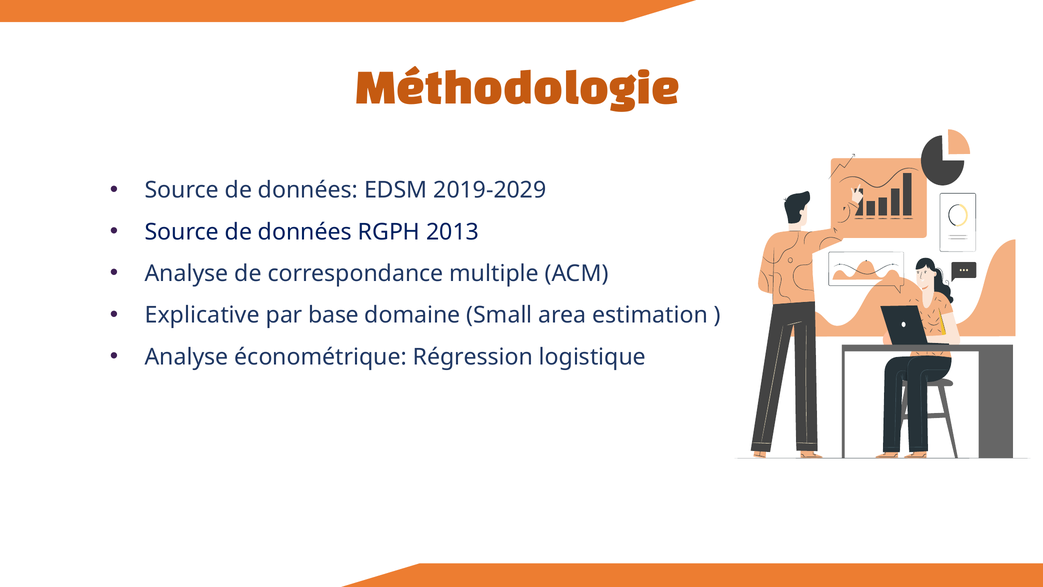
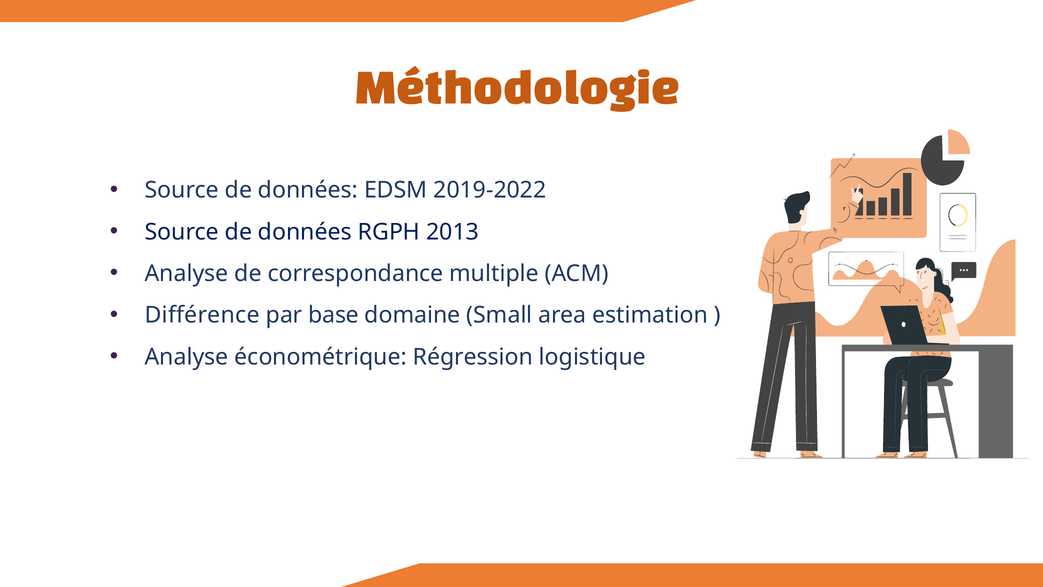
2019-2029: 2019-2029 -> 2019-2022
Explicative: Explicative -> Différence
